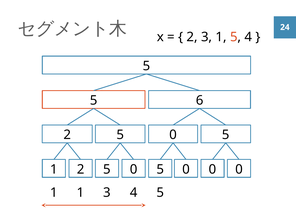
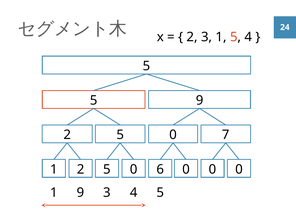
5 6: 6 -> 9
5 at (226, 135): 5 -> 7
2 5 0 5: 5 -> 6
1 1: 1 -> 9
